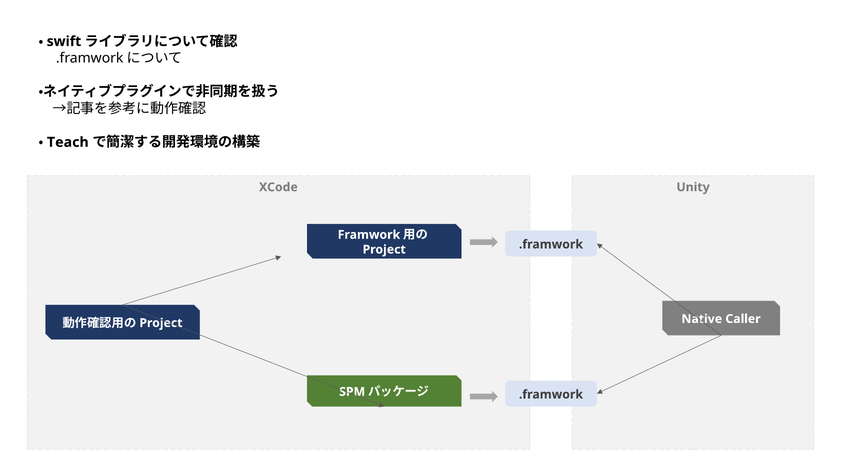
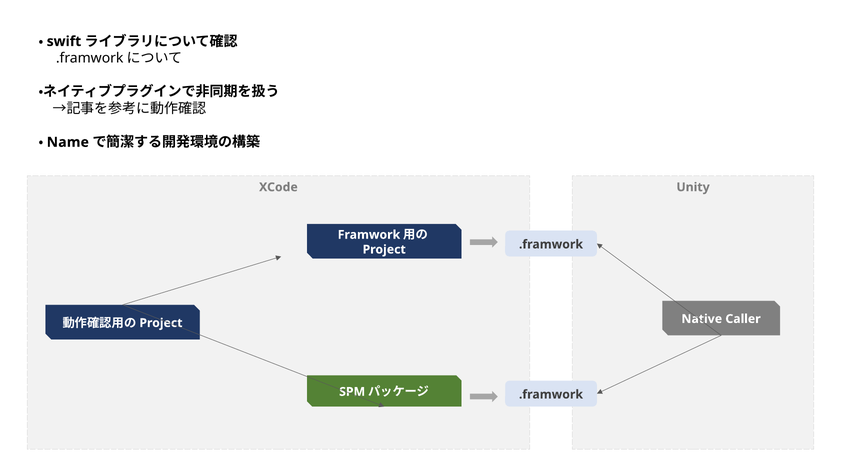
Teach: Teach -> Name
